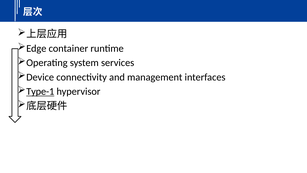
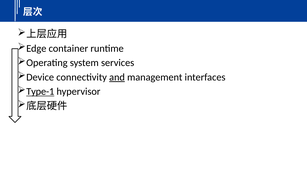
and underline: none -> present
